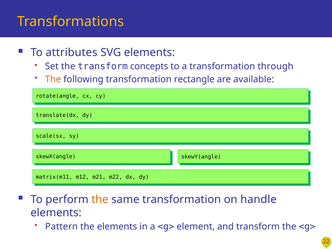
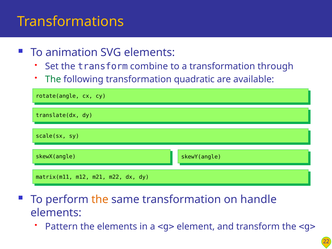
attributes: attributes -> animation
concepts: concepts -> combine
The at (53, 79) colour: orange -> green
rectangle: rectangle -> quadratic
